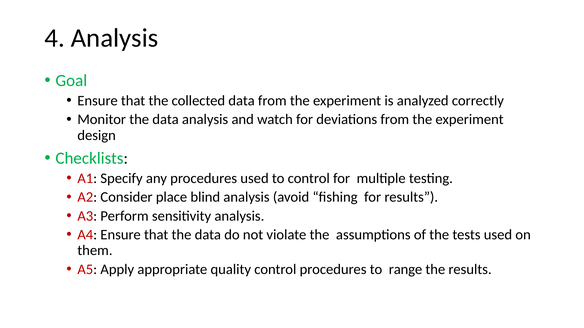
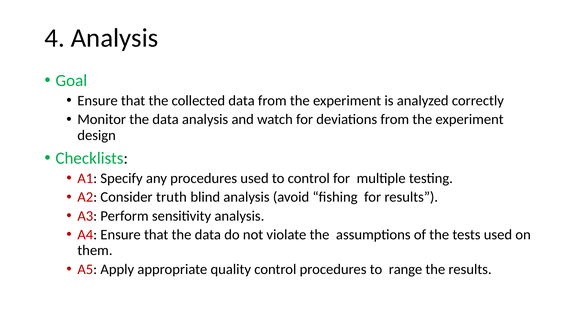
place: place -> truth
